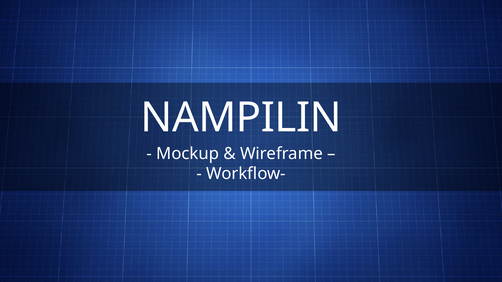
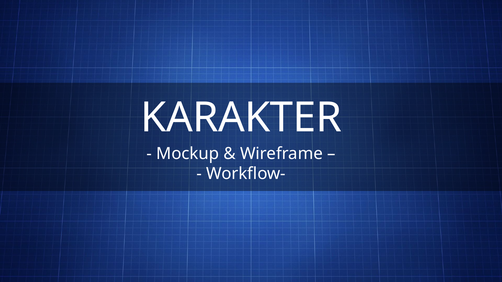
NAMPILIN: NAMPILIN -> KARAKTER
